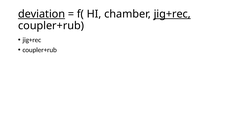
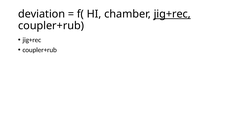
deviation underline: present -> none
